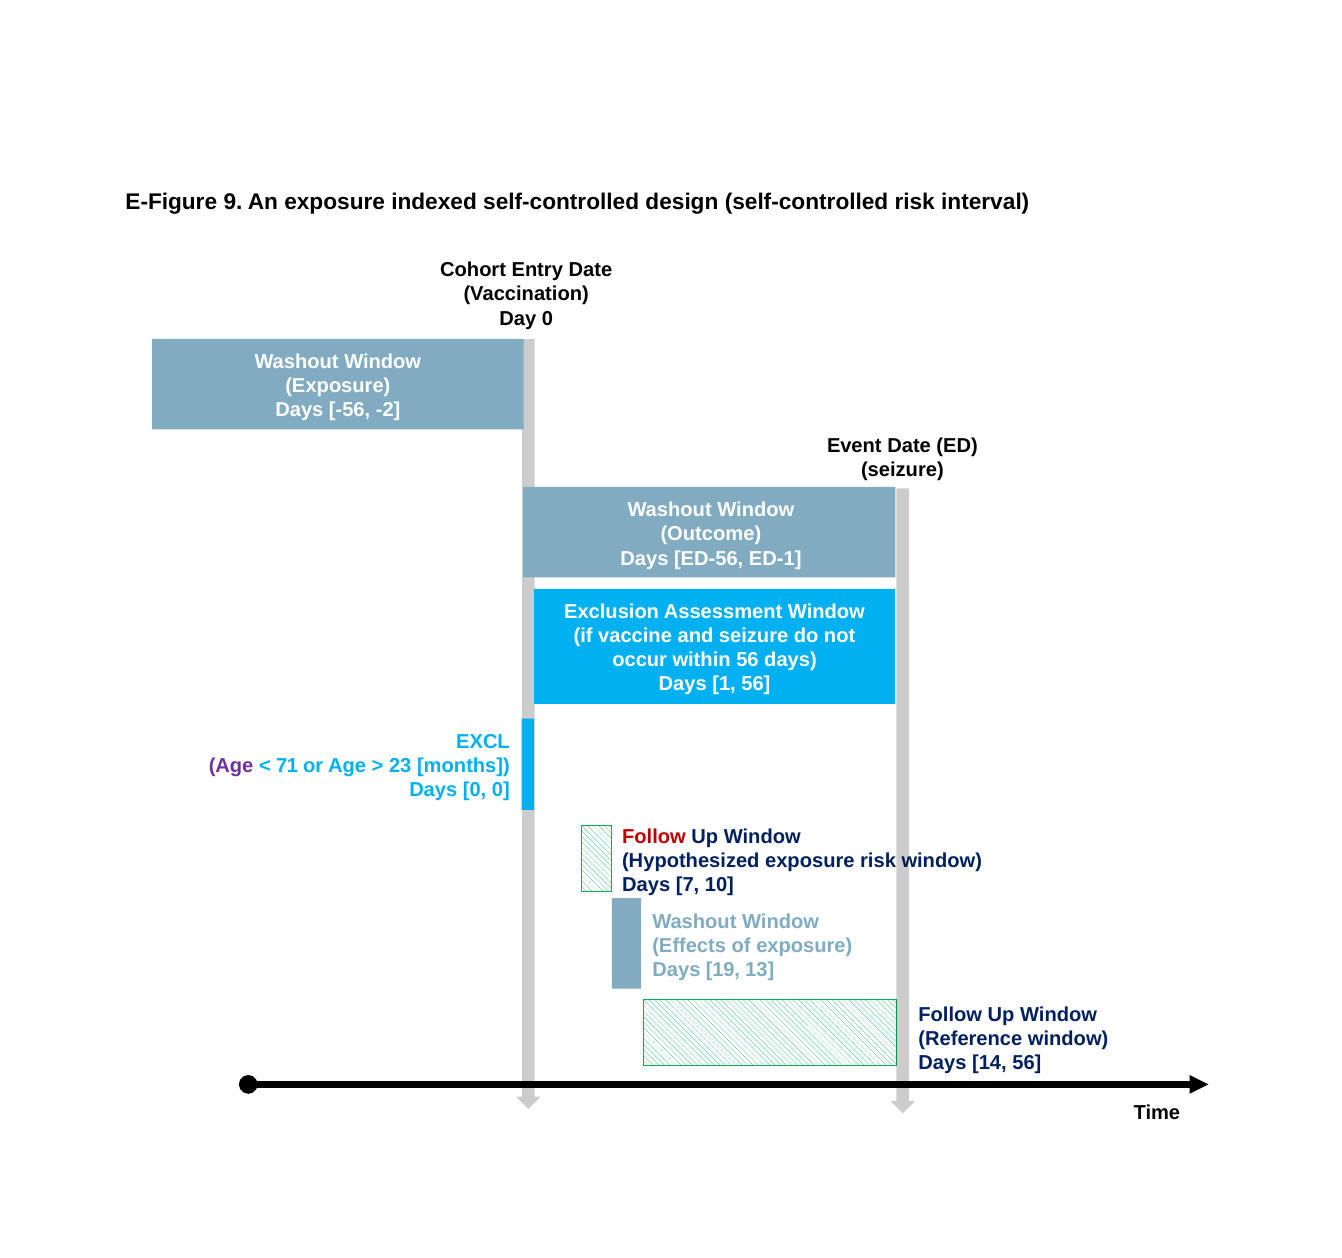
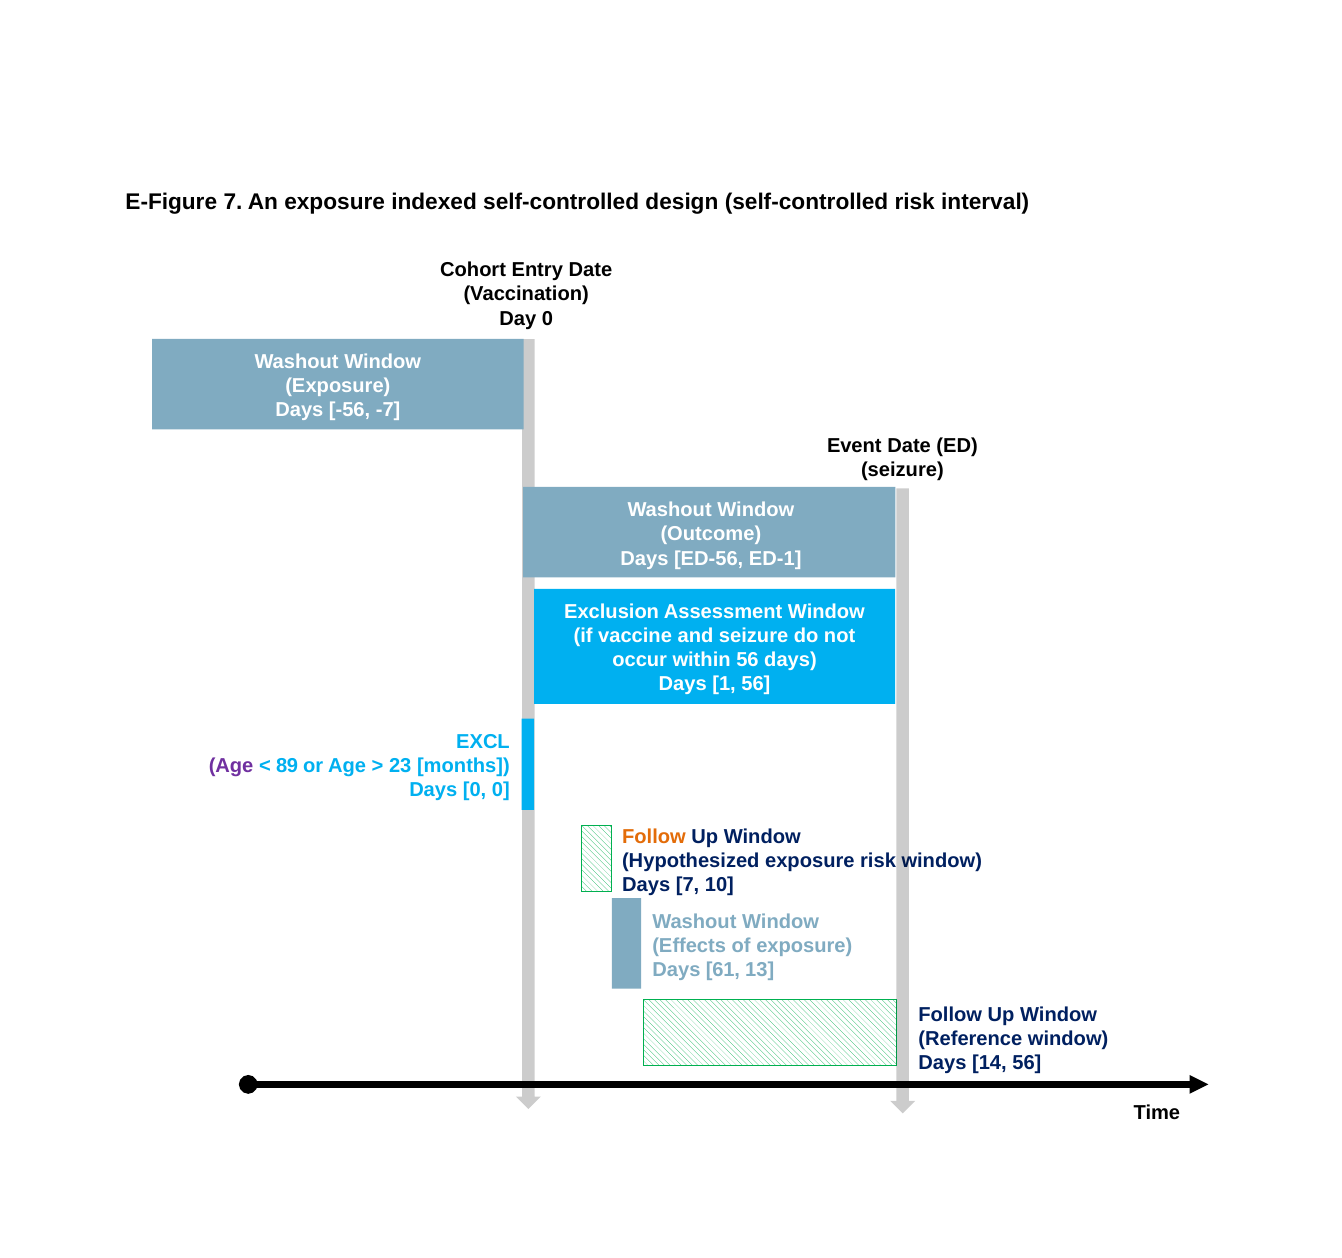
E-Figure 9: 9 -> 7
-2: -2 -> -7
71: 71 -> 89
Follow at (654, 837) colour: red -> orange
19: 19 -> 61
